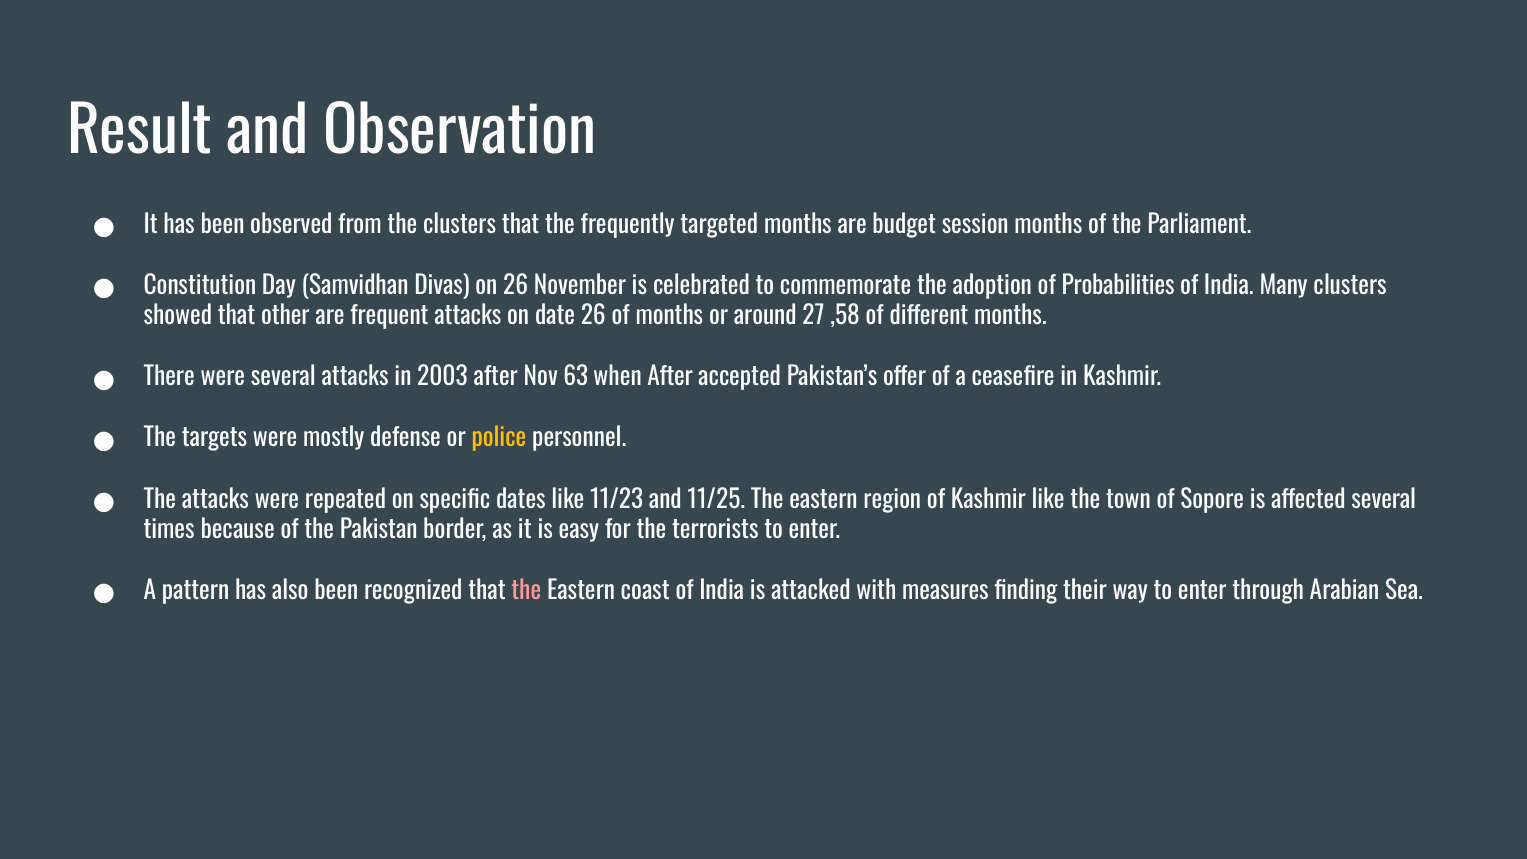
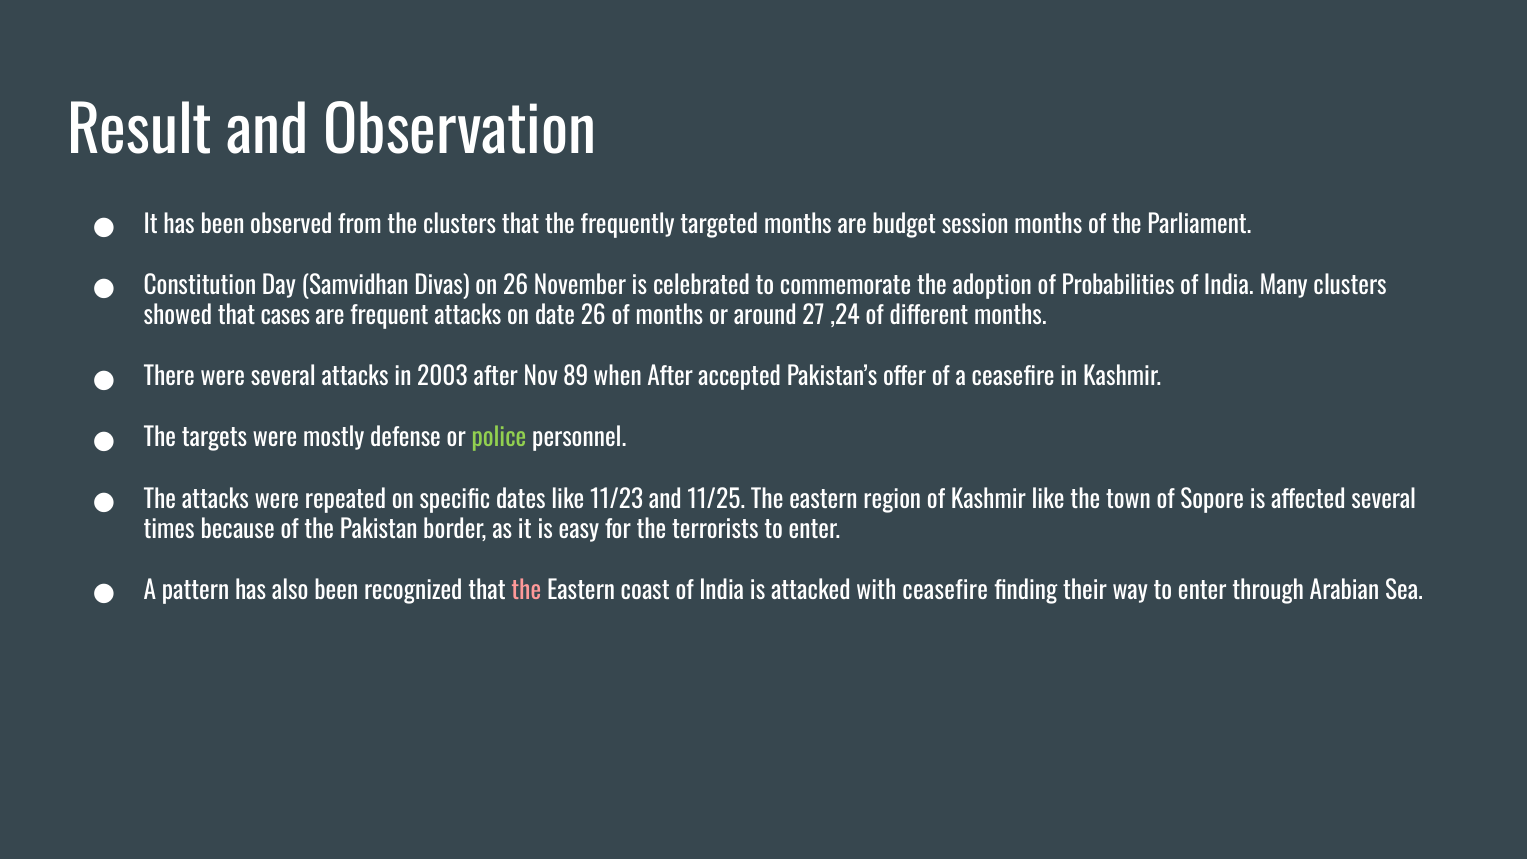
other: other -> cases
,58: ,58 -> ,24
63: 63 -> 89
police colour: yellow -> light green
with measures: measures -> ceasefire
